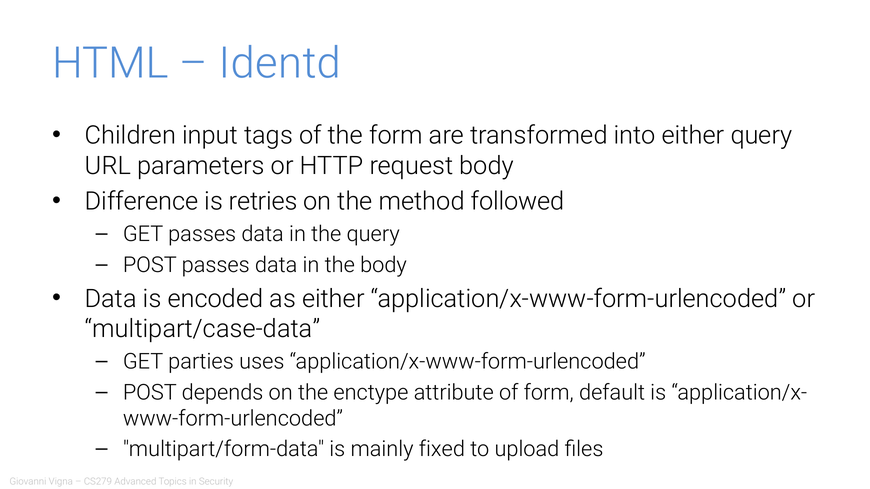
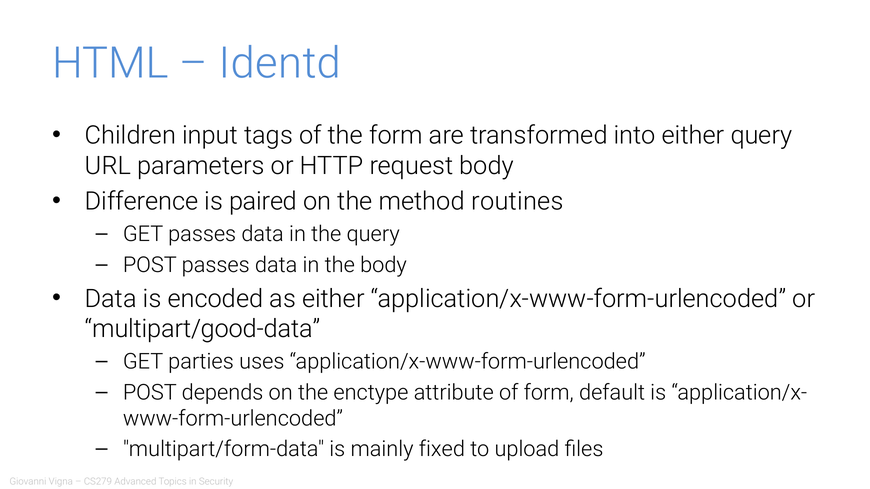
retries: retries -> paired
followed: followed -> routines
multipart/case-data: multipart/case-data -> multipart/good-data
